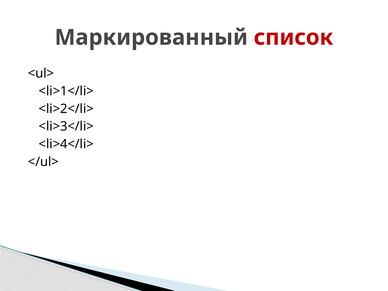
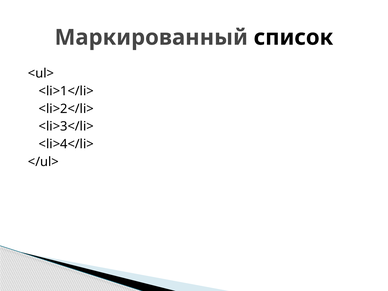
список colour: red -> black
